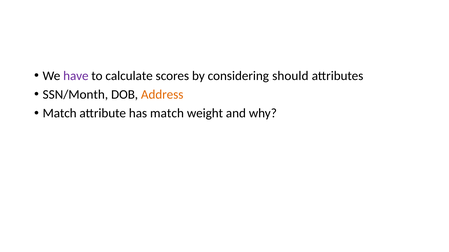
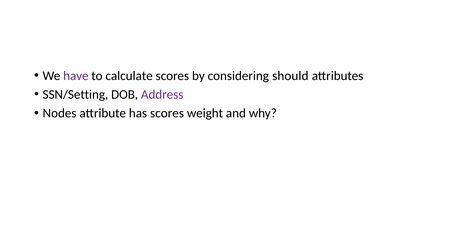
SSN/Month: SSN/Month -> SSN/Setting
Address colour: orange -> purple
Match at (60, 114): Match -> Nodes
has match: match -> scores
